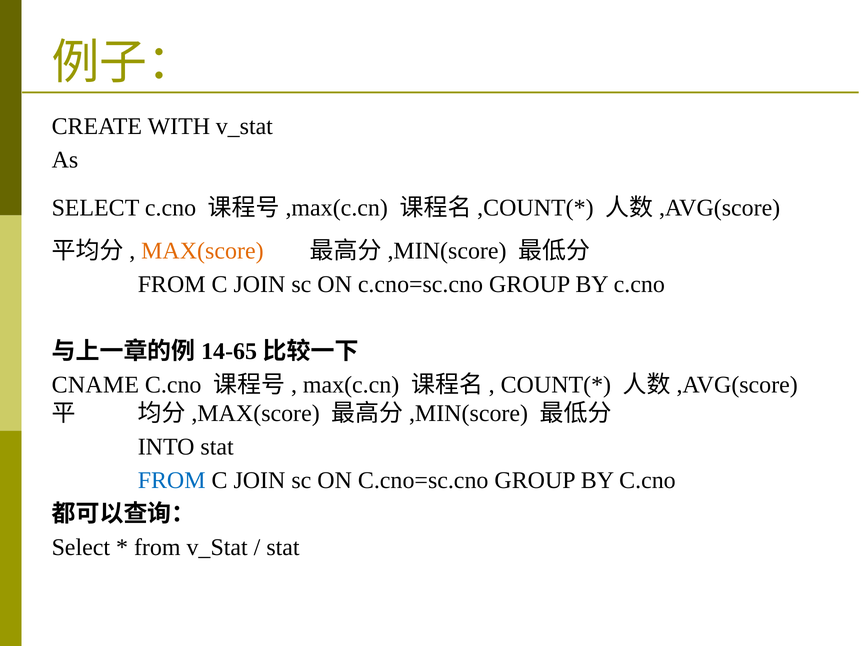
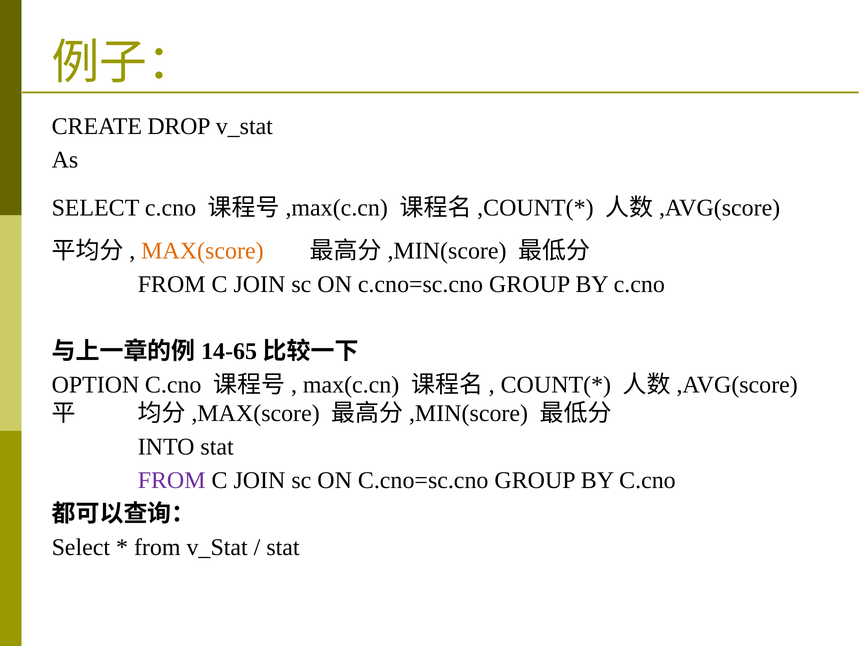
WITH: WITH -> DROP
CNAME: CNAME -> OPTION
FROM at (172, 480) colour: blue -> purple
